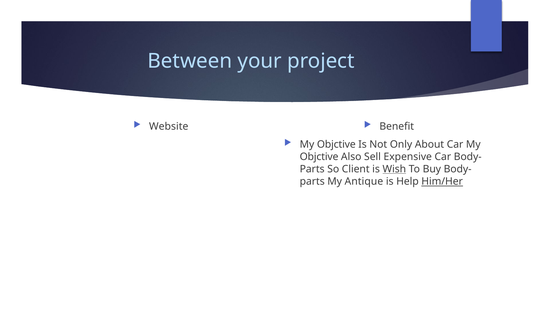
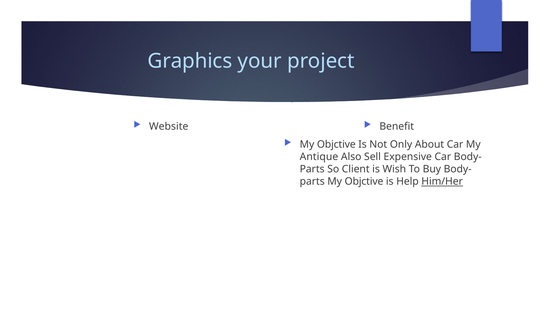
Between: Between -> Graphics
Objctive at (319, 157): Objctive -> Antique
Wish underline: present -> none
Antique at (364, 182): Antique -> Objctive
